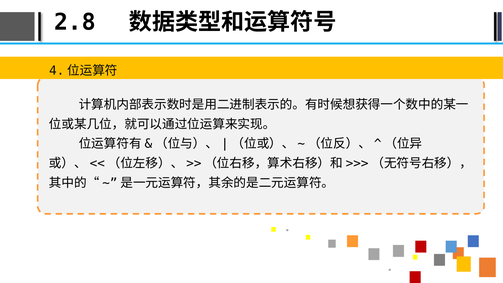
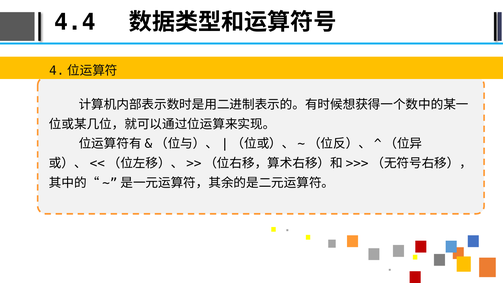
2.8: 2.8 -> 4.4
